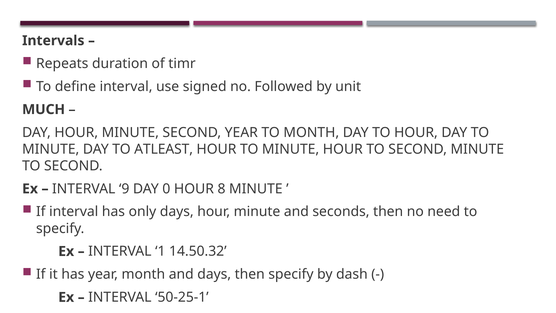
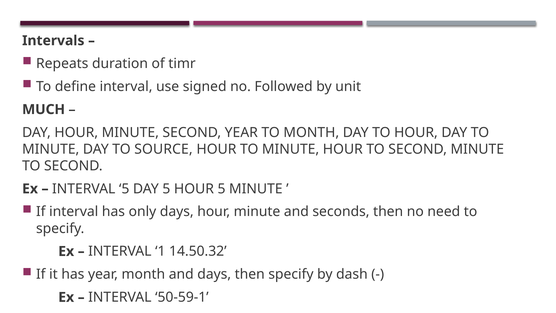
ATLEAST: ATLEAST -> SOURCE
INTERVAL 9: 9 -> 5
DAY 0: 0 -> 5
HOUR 8: 8 -> 5
50-25-1: 50-25-1 -> 50-59-1
